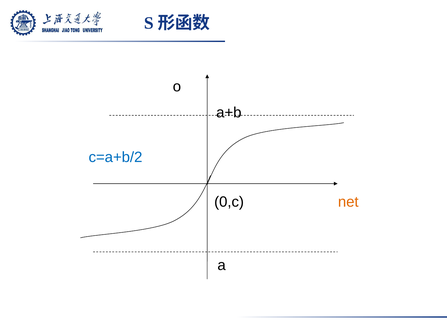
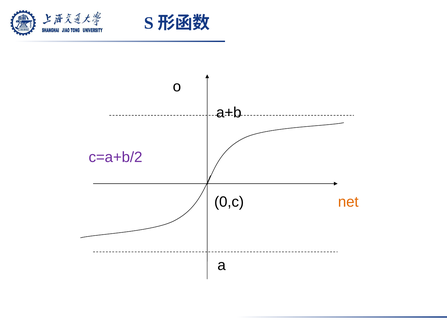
c=a+b/2 colour: blue -> purple
